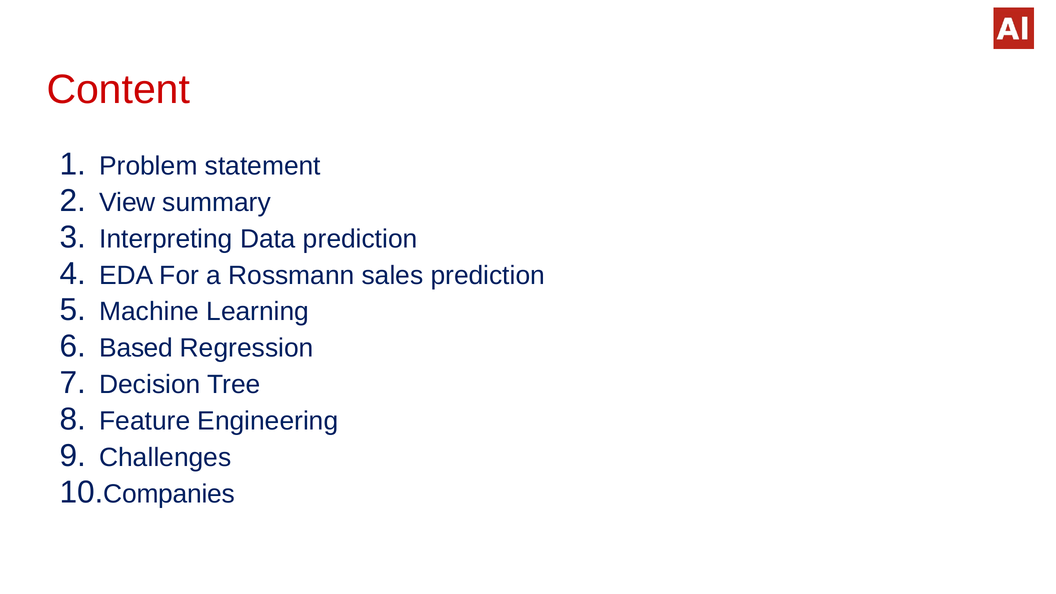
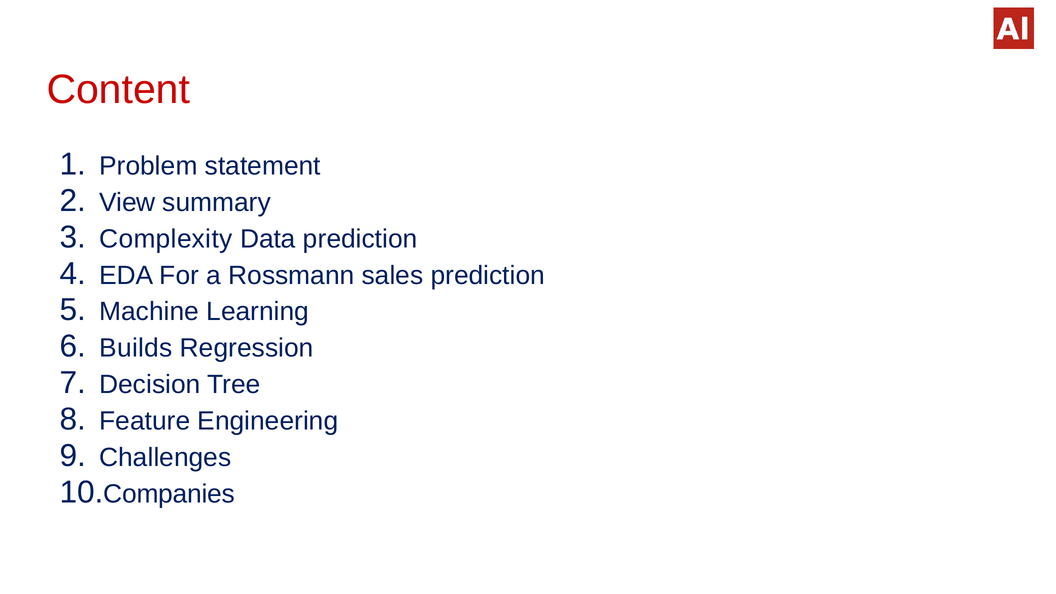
Interpreting: Interpreting -> Complexity
Based: Based -> Builds
